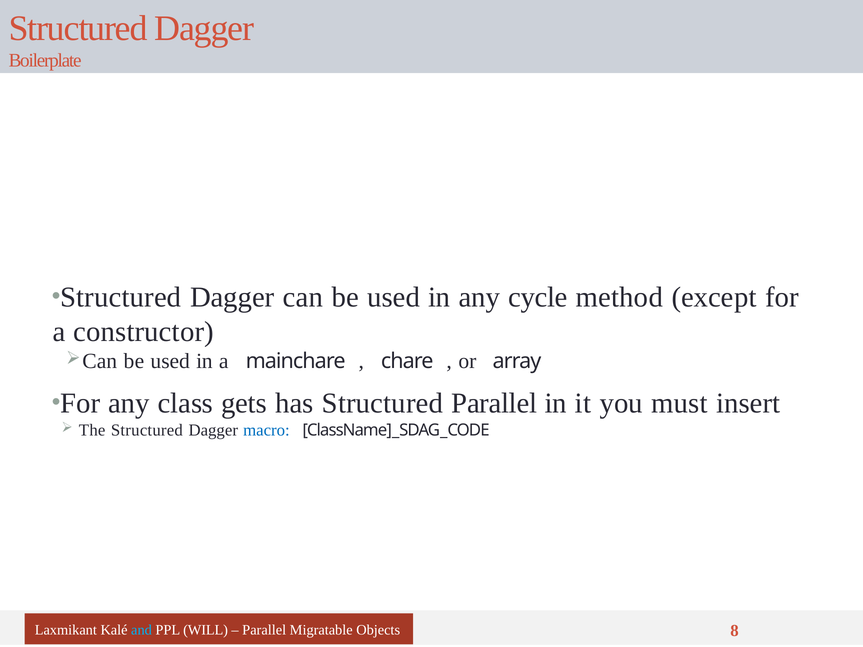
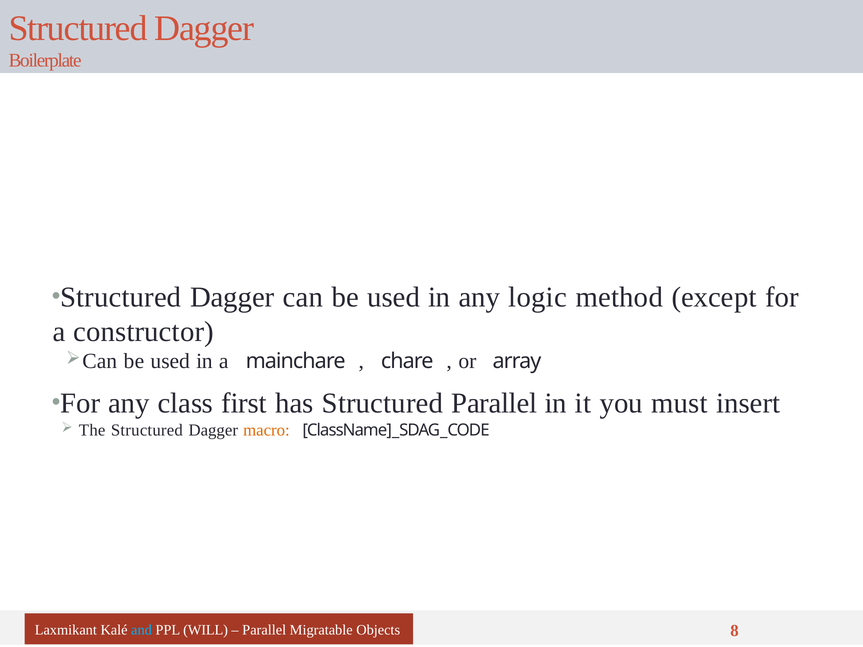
cycle: cycle -> logic
gets: gets -> first
macro colour: blue -> orange
